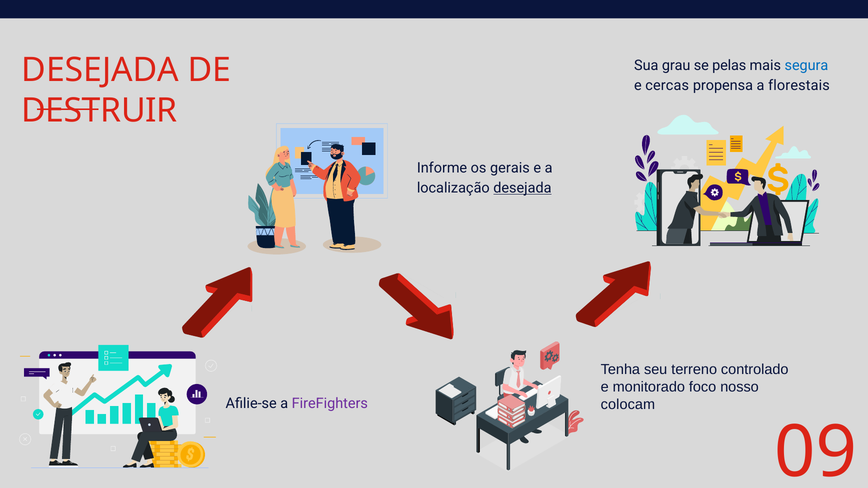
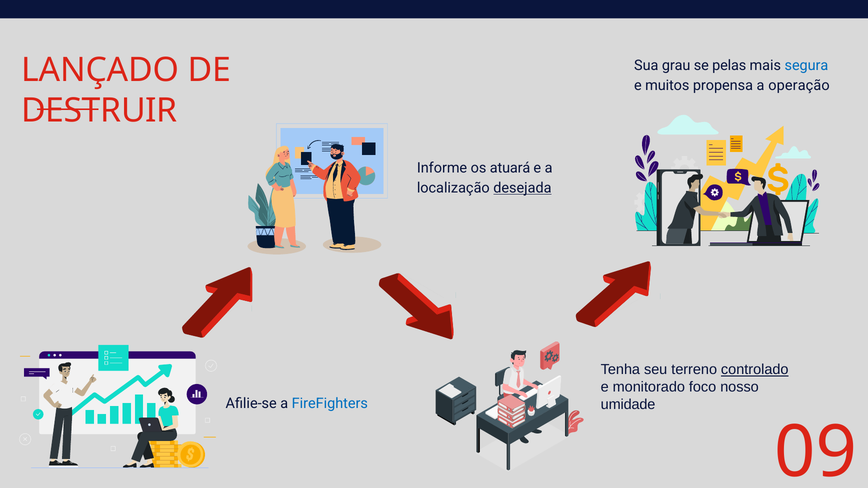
DESEJADA at (100, 70): DESEJADA -> LANÇADO
cercas: cercas -> muitos
florestais: florestais -> operação
gerais: gerais -> atuará
controlado underline: none -> present
FireFighters colour: purple -> blue
colocam: colocam -> umidade
